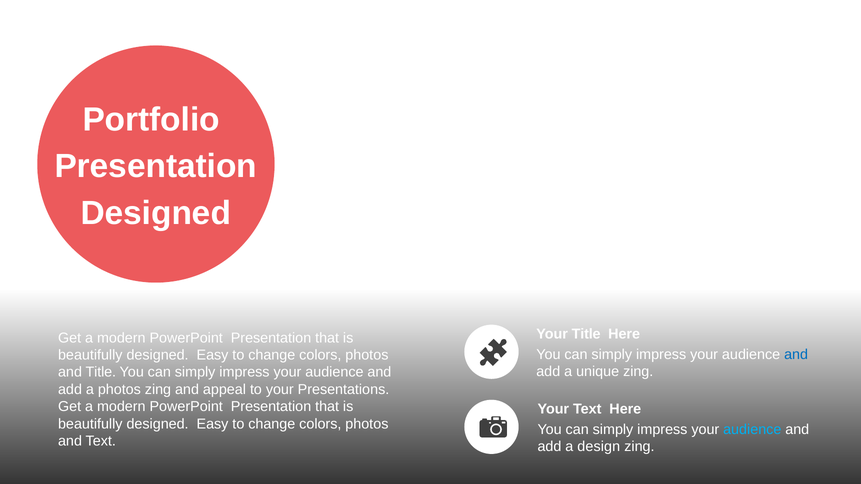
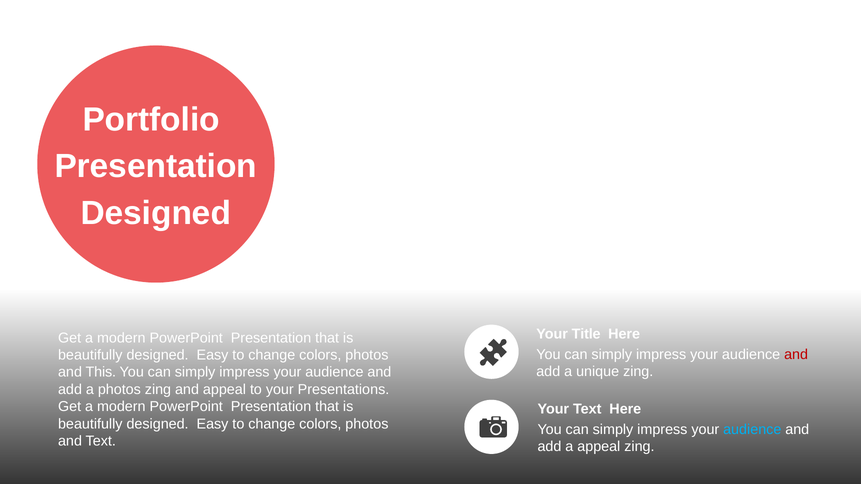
and at (796, 355) colour: blue -> red
and Title: Title -> This
a design: design -> appeal
